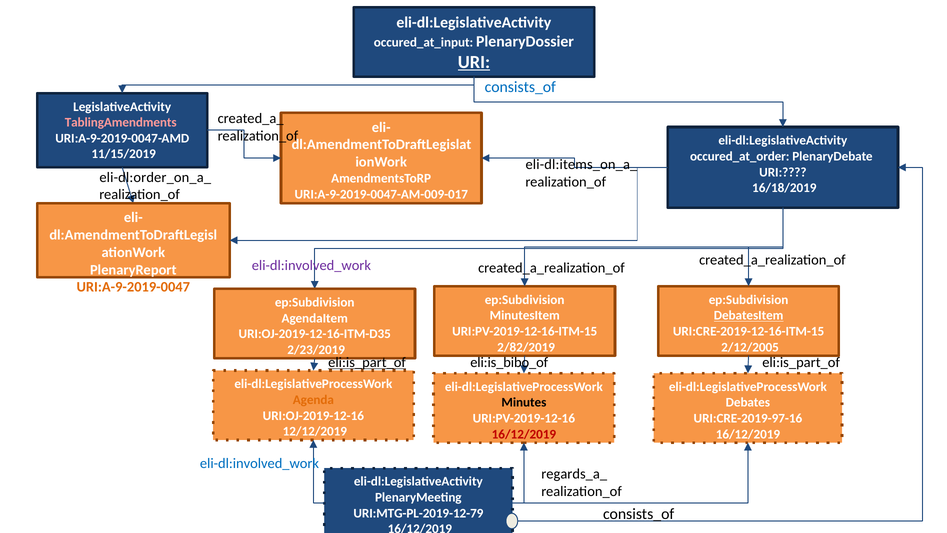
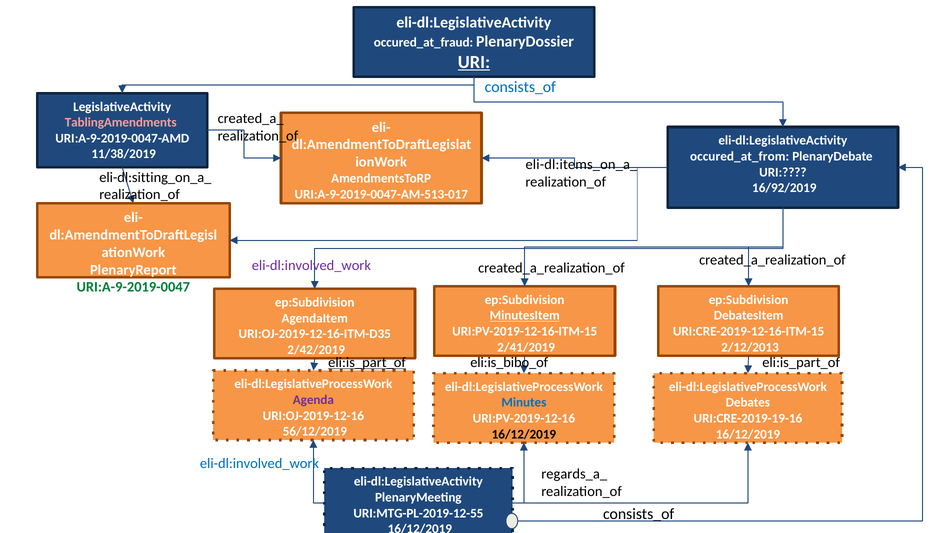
occured_at_input: occured_at_input -> occured_at_fraud
11/15/2019: 11/15/2019 -> 11/38/2019
occured_at_order: occured_at_order -> occured_at_from
eli-dl:order_on_a_: eli-dl:order_on_a_ -> eli-dl:sitting_on_a_
16/18/2019: 16/18/2019 -> 16/92/2019
URI:A-9-2019-0047-AM-009-017: URI:A-9-2019-0047-AM-009-017 -> URI:A-9-2019-0047-AM-513-017
URI:A-9-2019-0047 colour: orange -> green
MinutesItem underline: none -> present
DebatesItem underline: present -> none
2/82/2019: 2/82/2019 -> 2/41/2019
2/12/2005: 2/12/2005 -> 2/12/2013
2/23/2019: 2/23/2019 -> 2/42/2019
Agenda colour: orange -> purple
Minutes colour: black -> blue
URI:CRE-2019-97-16: URI:CRE-2019-97-16 -> URI:CRE-2019-19-16
12/12/2019: 12/12/2019 -> 56/12/2019
16/12/2019 at (524, 434) colour: red -> black
URI:MTG-PL-2019-12-79: URI:MTG-PL-2019-12-79 -> URI:MTG-PL-2019-12-55
